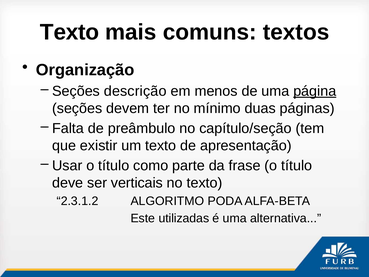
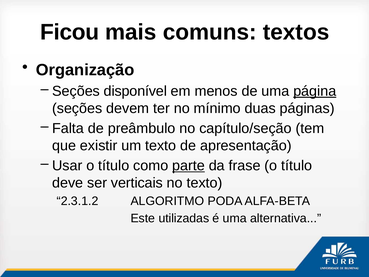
Texto at (70, 32): Texto -> Ficou
descrição: descrição -> disponível
parte underline: none -> present
